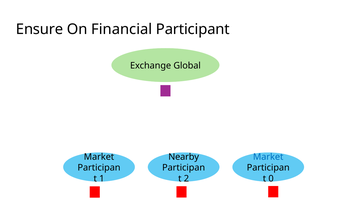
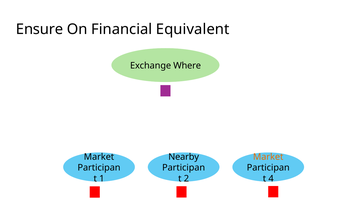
Participant: Participant -> Equivalent
Global: Global -> Where
Market at (268, 157) colour: blue -> orange
0: 0 -> 4
